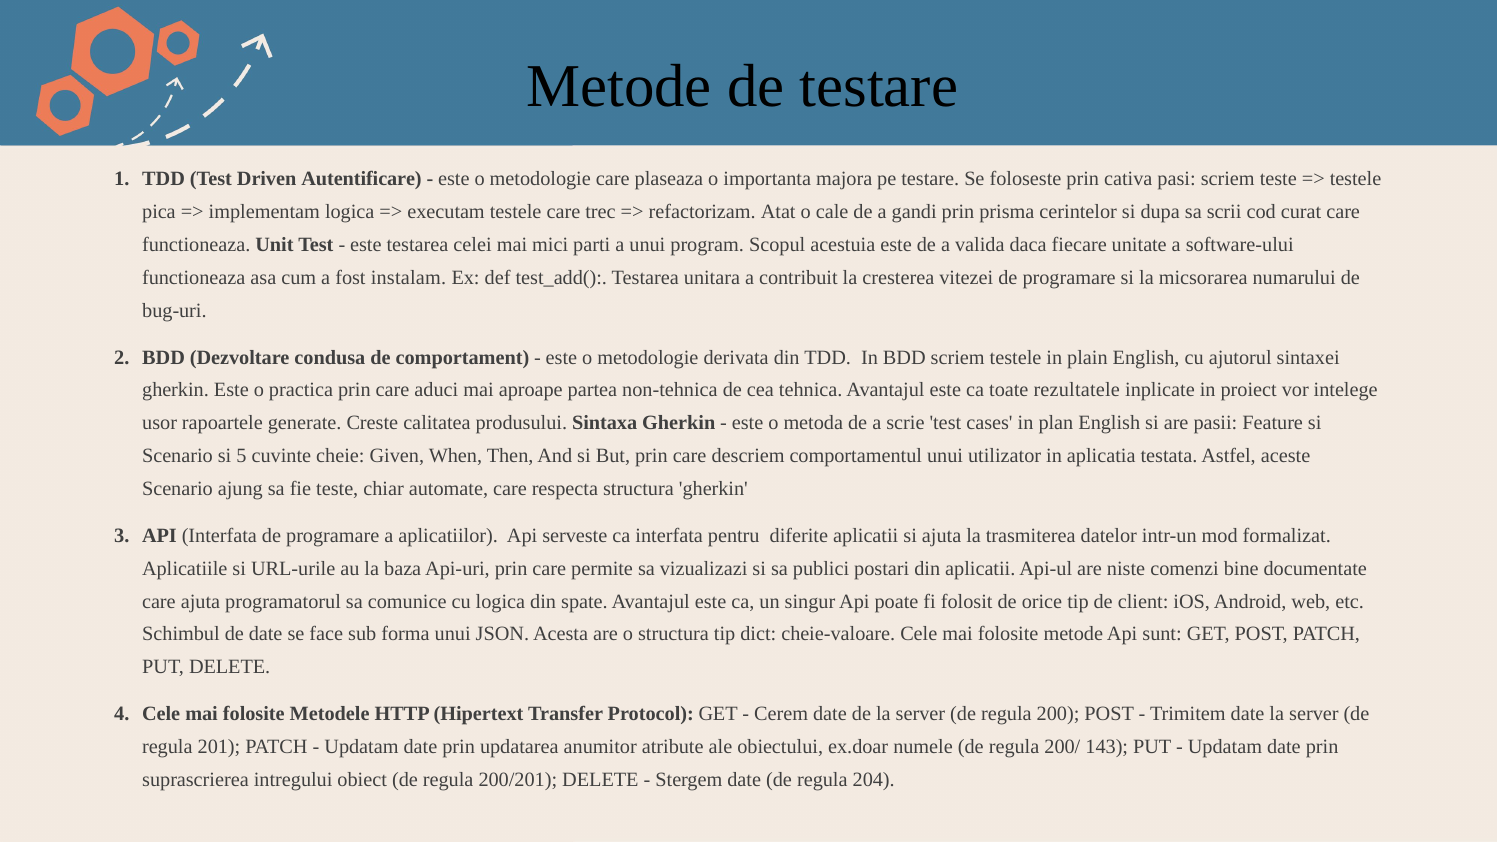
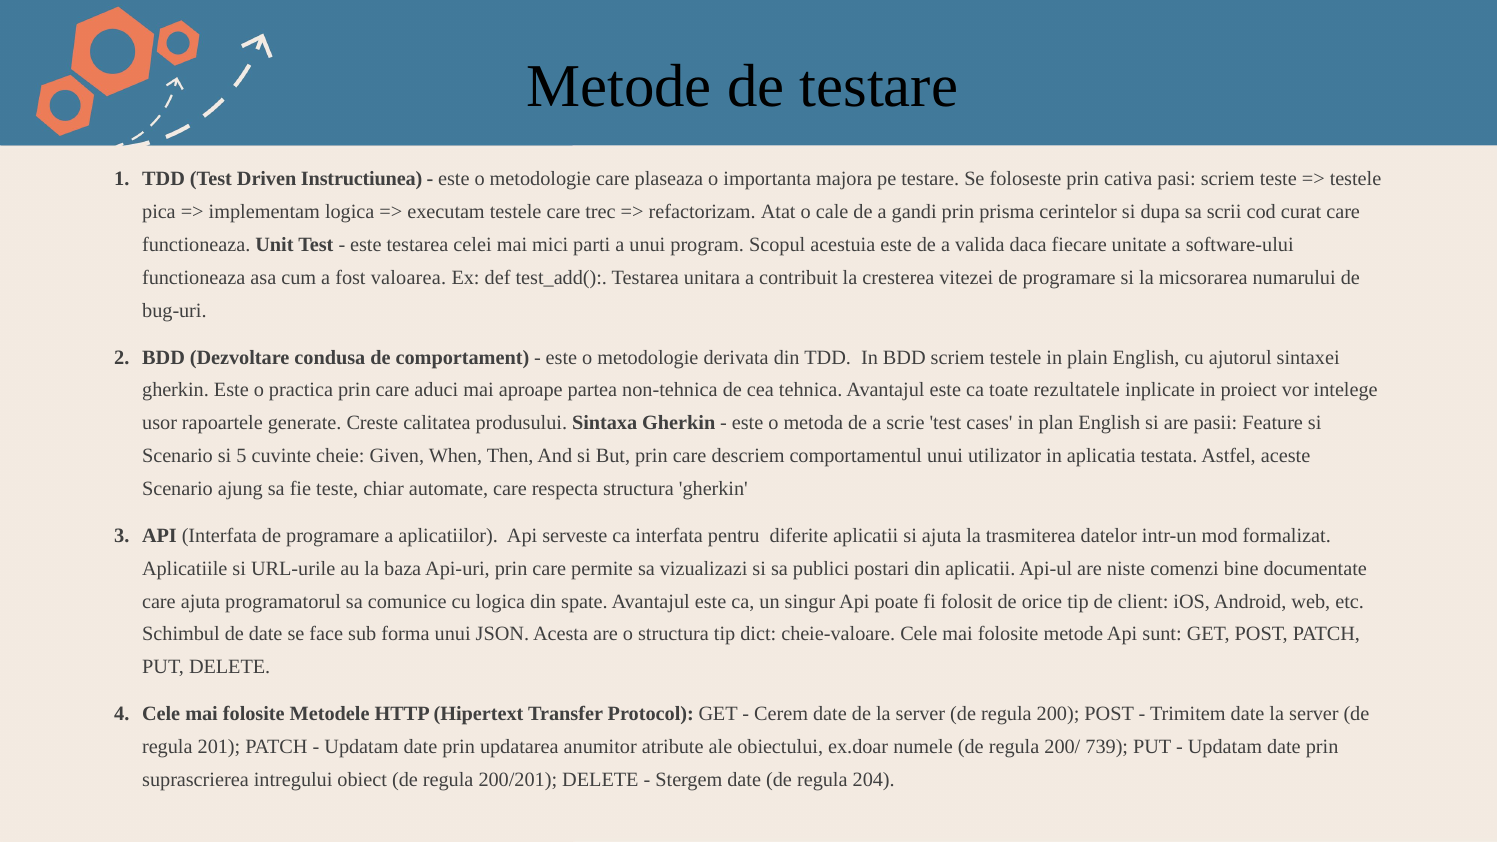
Autentificare: Autentificare -> Instructiunea
instalam: instalam -> valoarea
143: 143 -> 739
